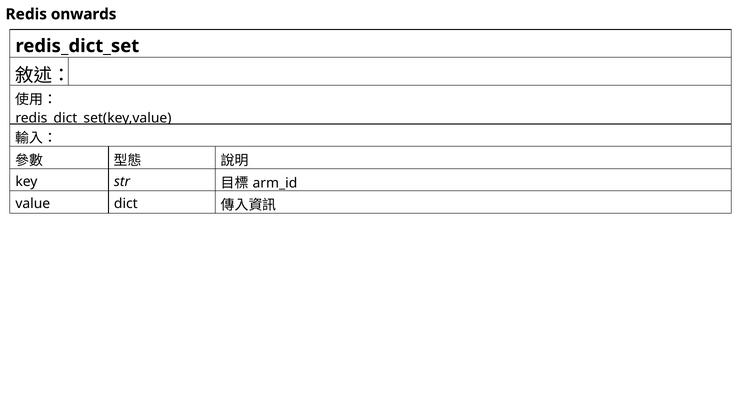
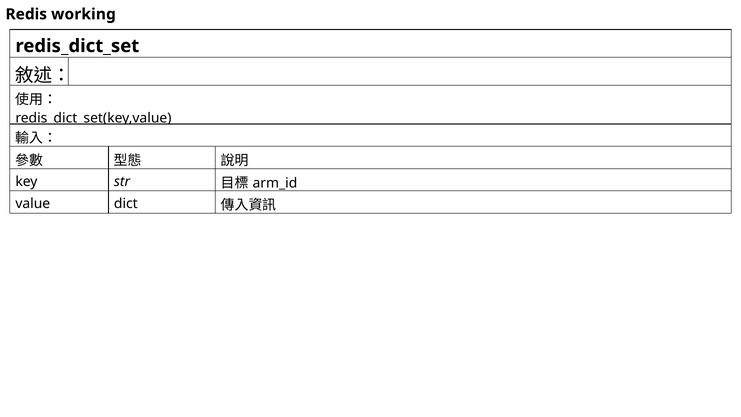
onwards: onwards -> working
